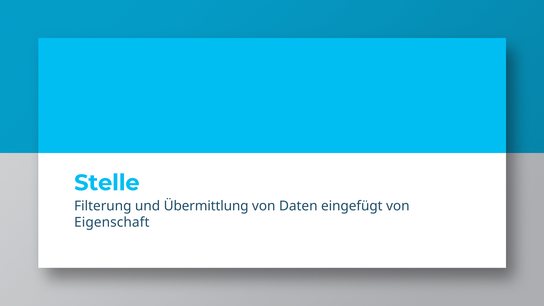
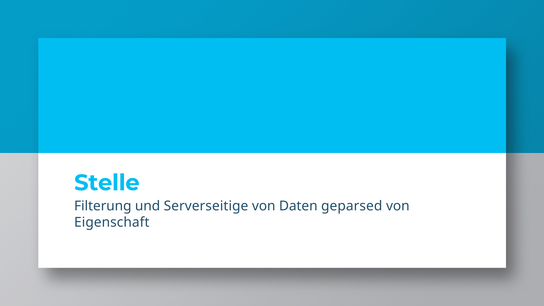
Übermittlung: Übermittlung -> Serverseitige
eingefügt: eingefügt -> geparsed
